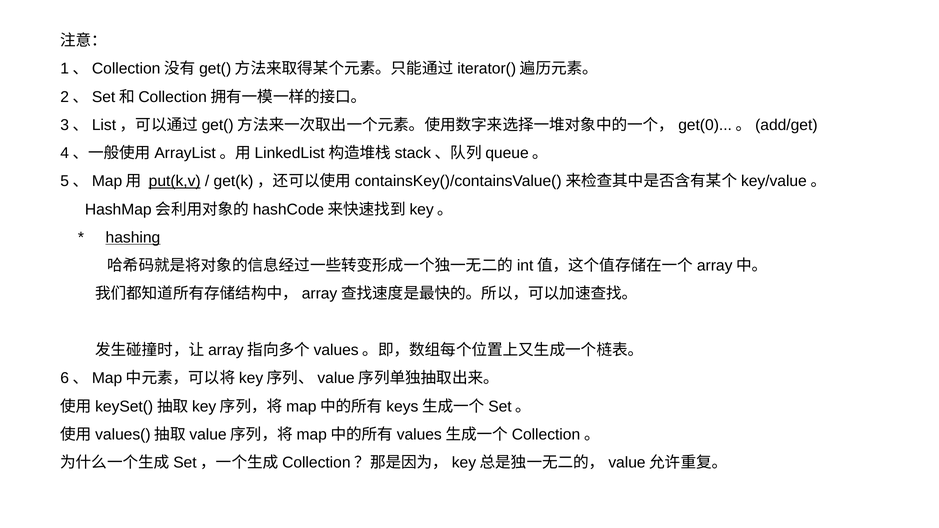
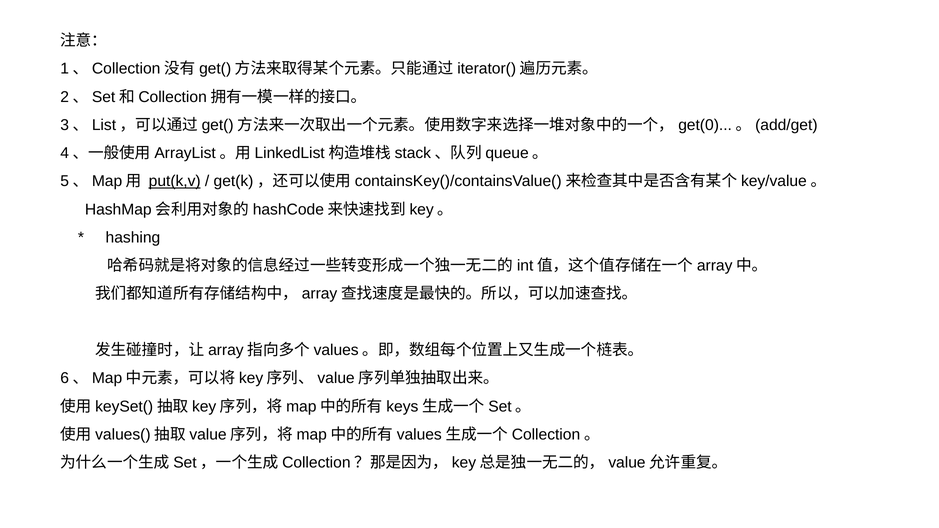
hashing underline: present -> none
